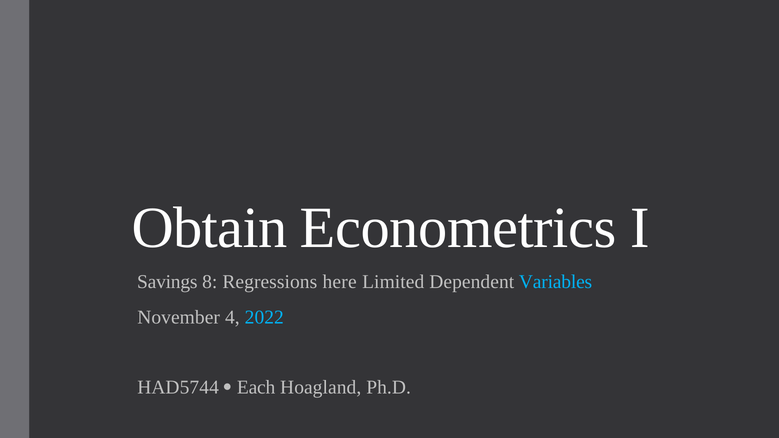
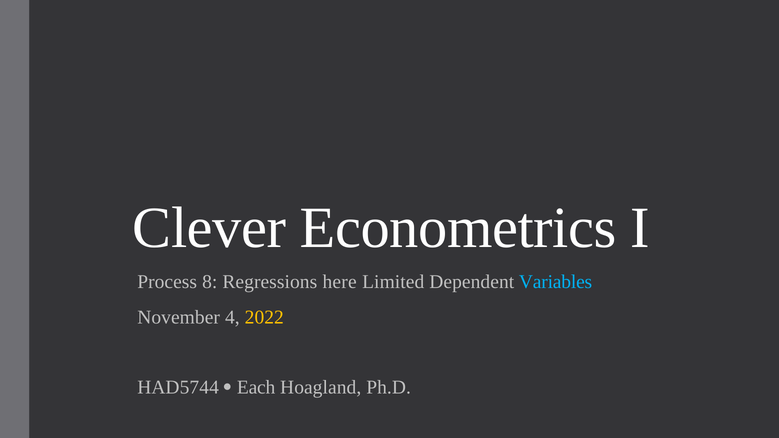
Obtain: Obtain -> Clever
Savings: Savings -> Process
2022 colour: light blue -> yellow
